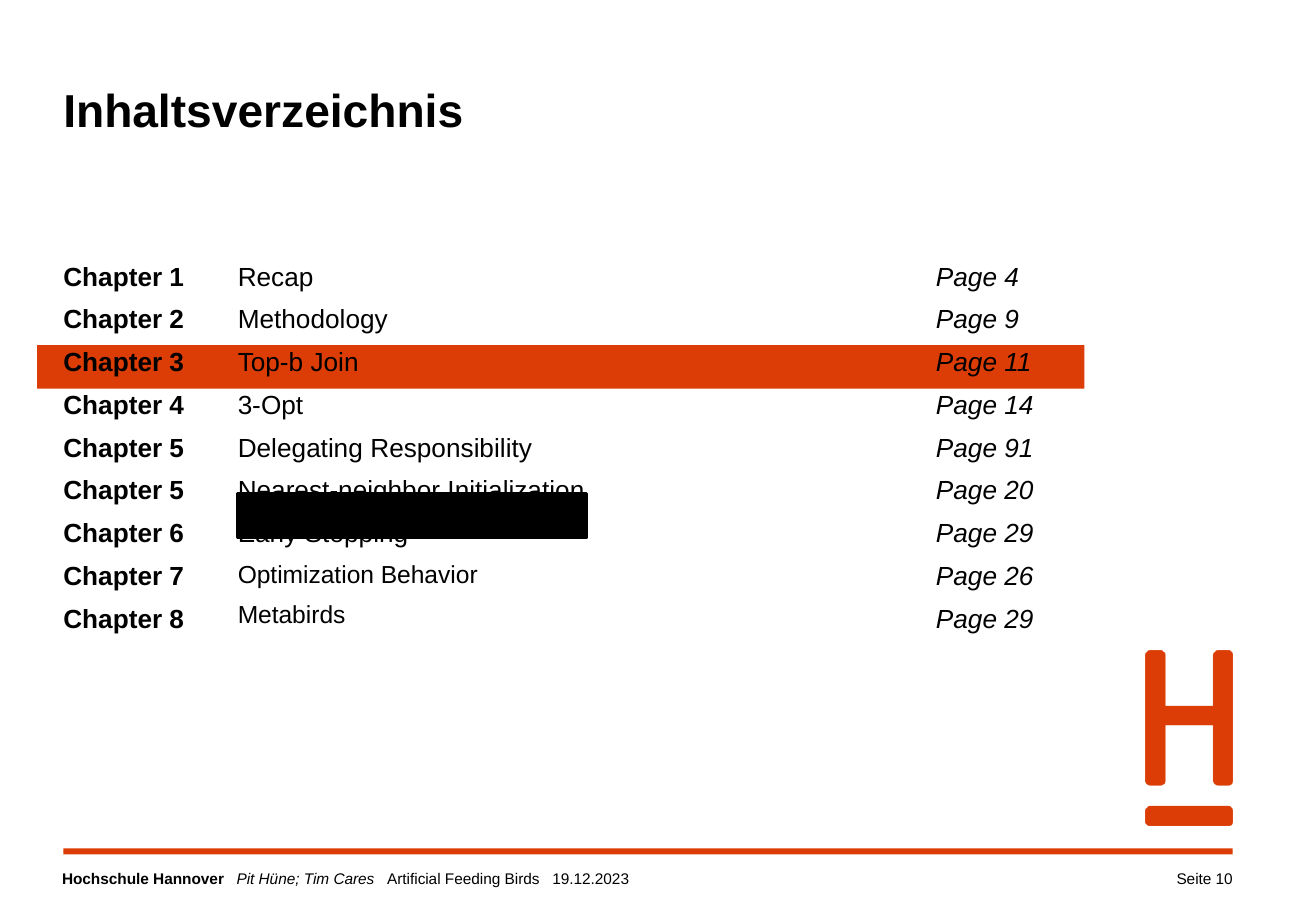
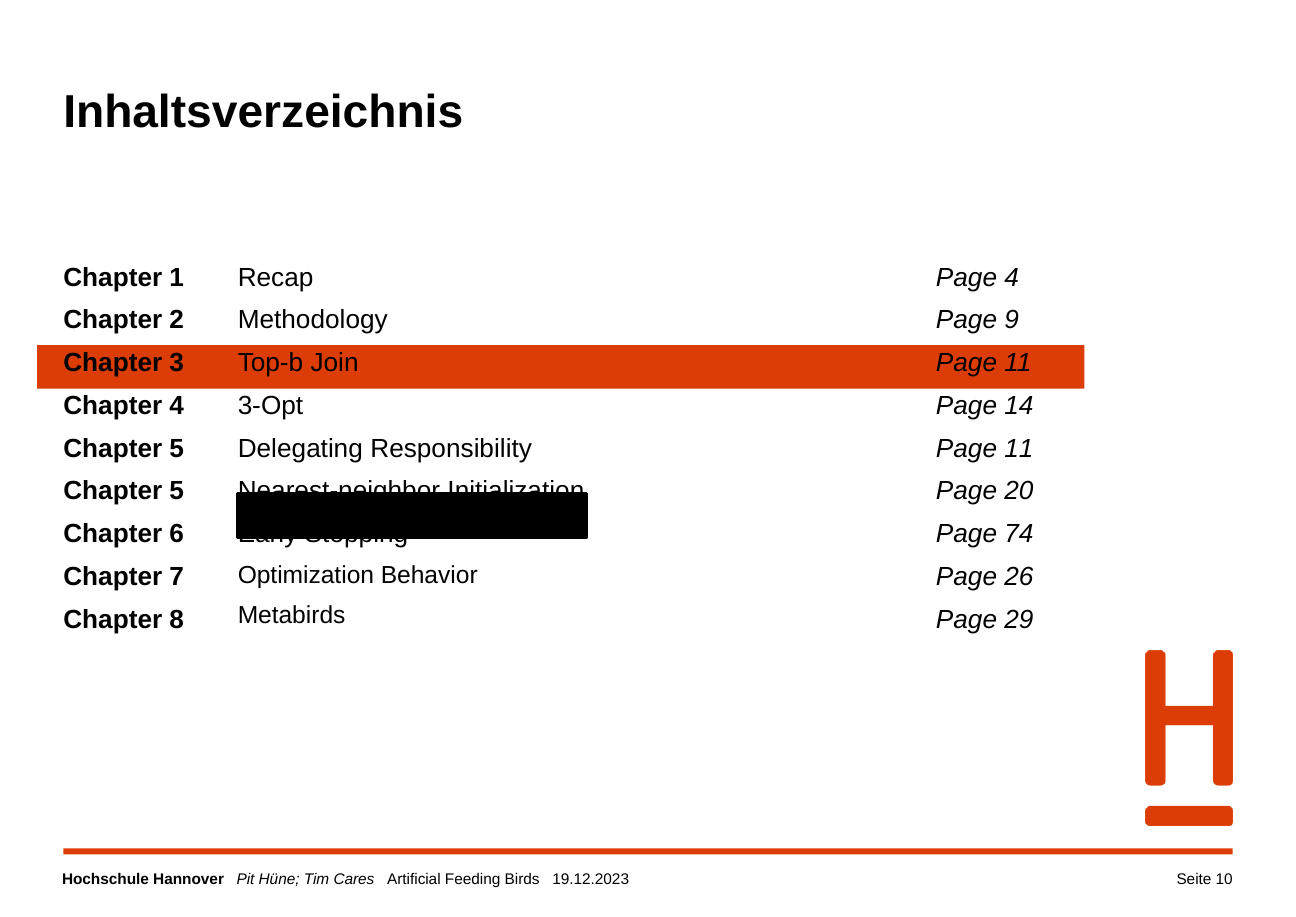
91 at (1019, 448): 91 -> 11
29 at (1019, 534): 29 -> 74
